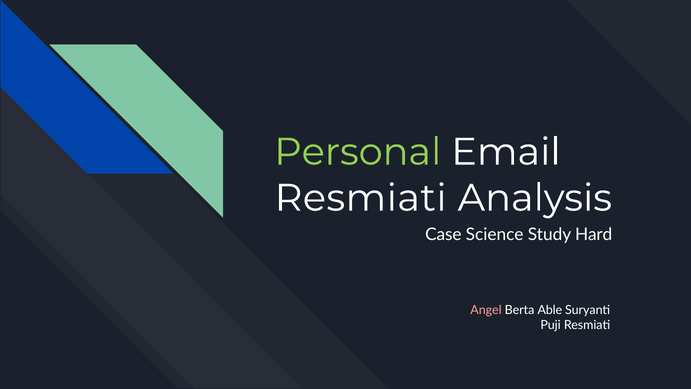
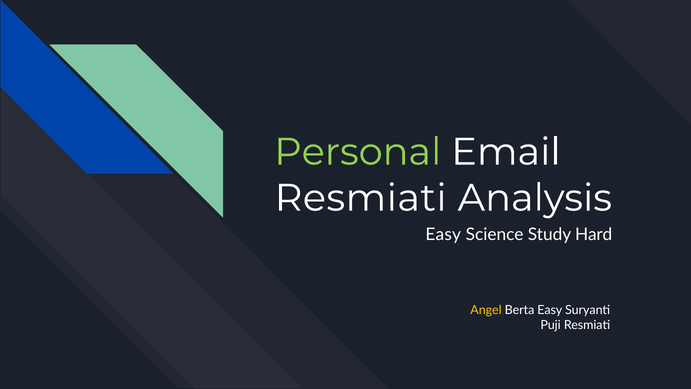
Case at (443, 234): Case -> Easy
Angel colour: pink -> yellow
Berta Able: Able -> Easy
